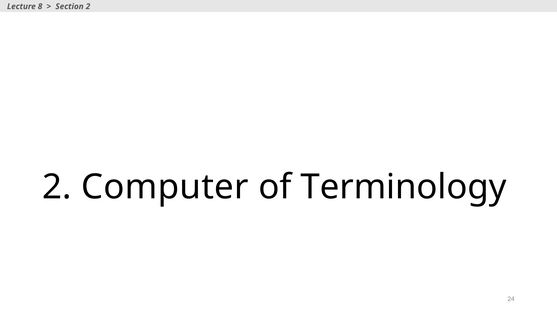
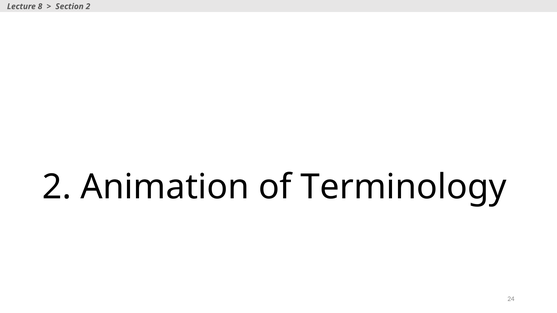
Computer: Computer -> Animation
